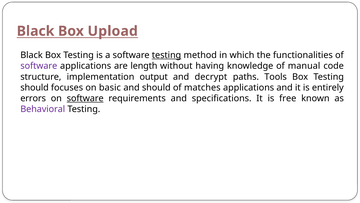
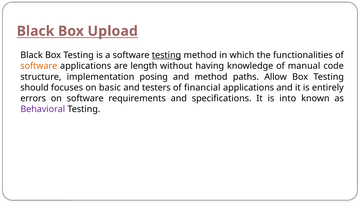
software at (39, 66) colour: purple -> orange
output: output -> posing
and decrypt: decrypt -> method
Tools: Tools -> Allow
and should: should -> testers
matches: matches -> financial
software at (85, 98) underline: present -> none
free: free -> into
